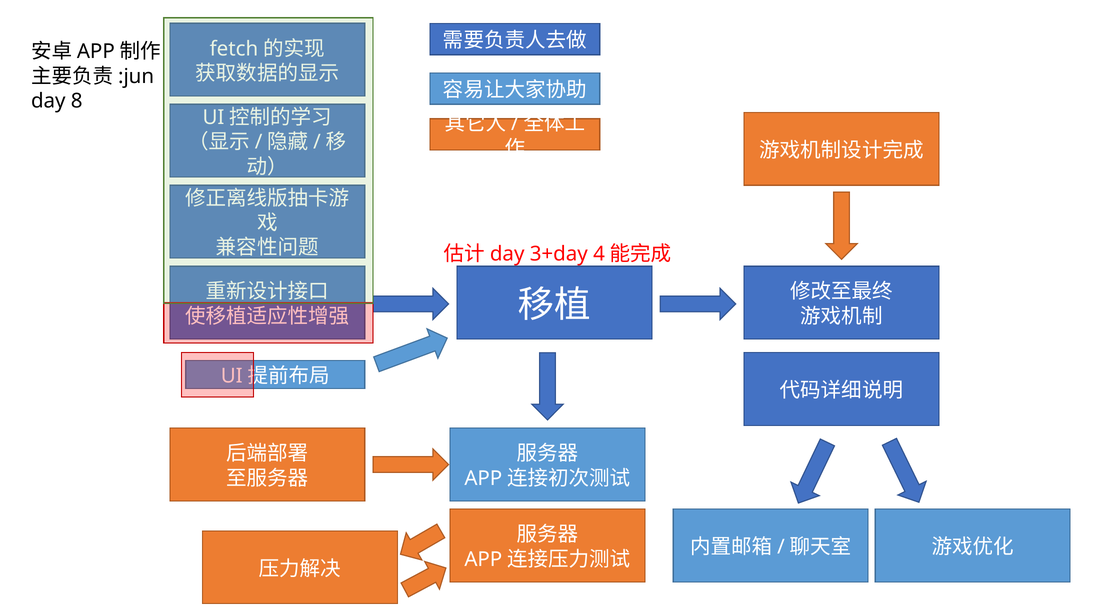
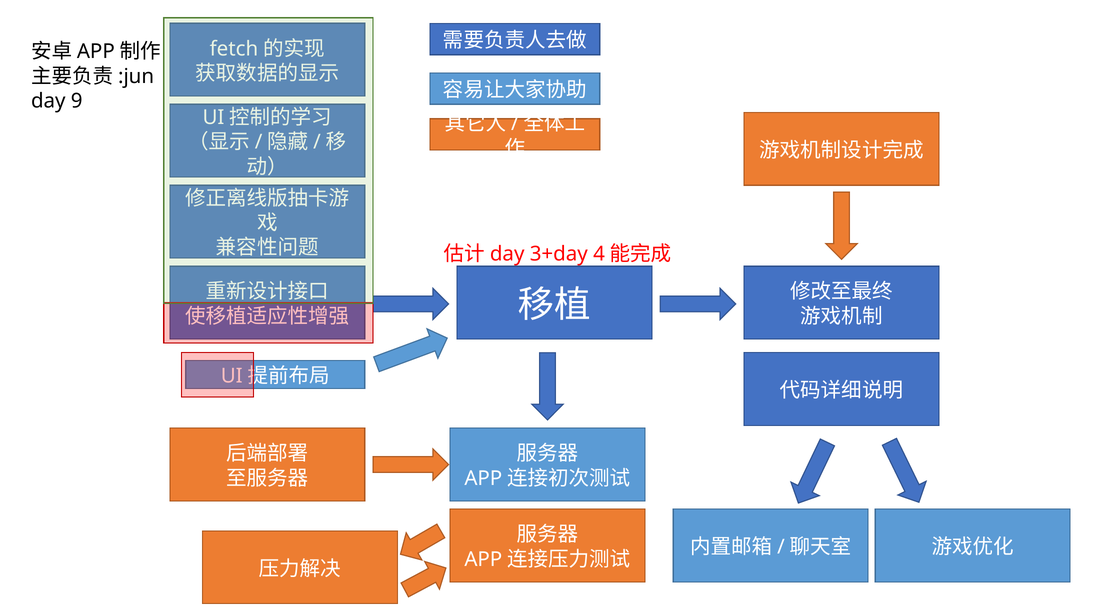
8: 8 -> 9
